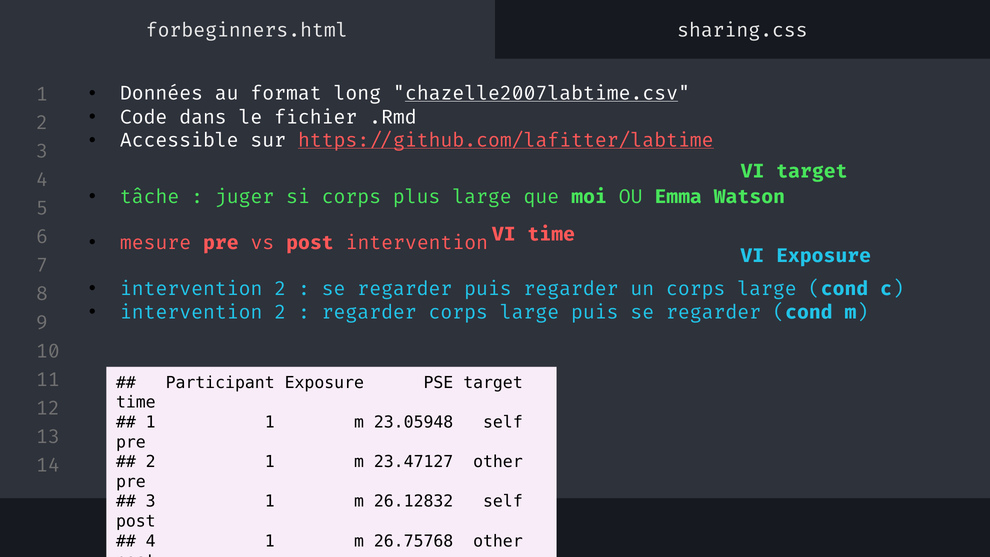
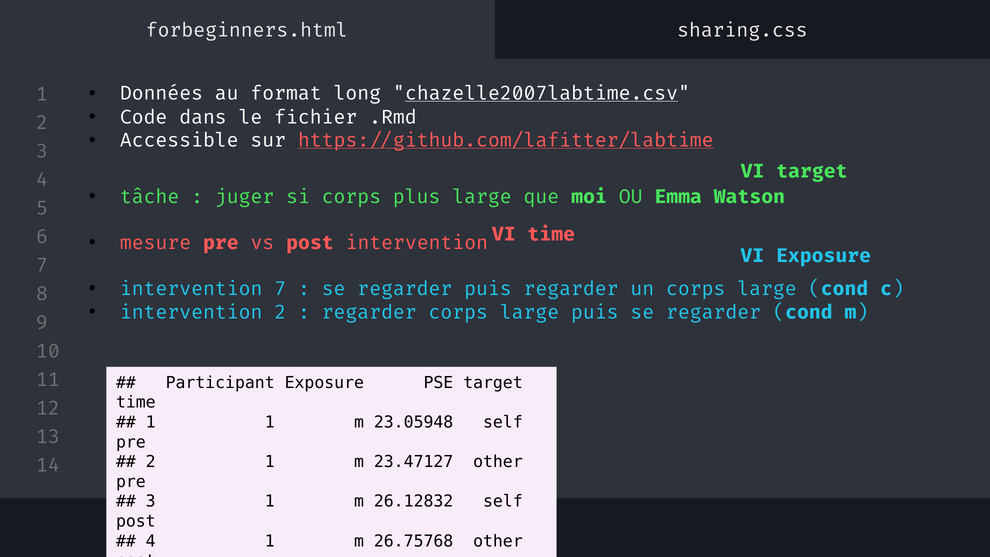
2 at (280, 289): 2 -> 7
